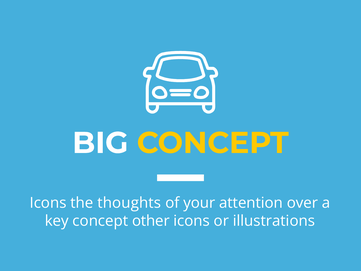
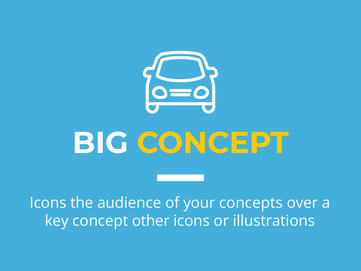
thoughts: thoughts -> audience
attention: attention -> concepts
